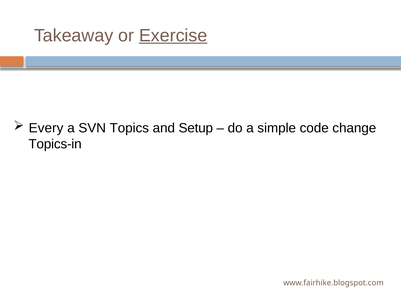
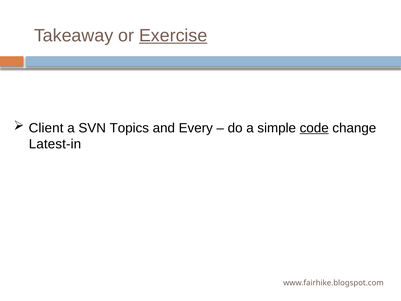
Every: Every -> Client
Setup: Setup -> Every
code underline: none -> present
Topics-in: Topics-in -> Latest-in
